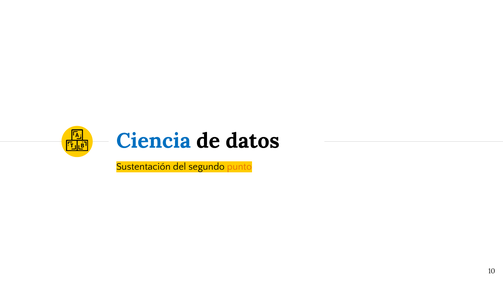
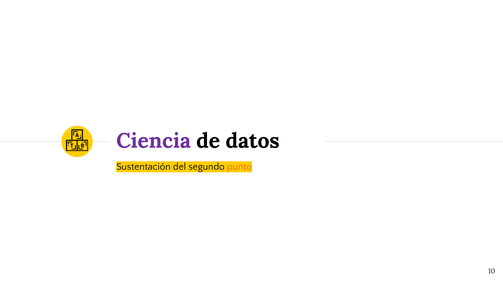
Ciencia colour: blue -> purple
